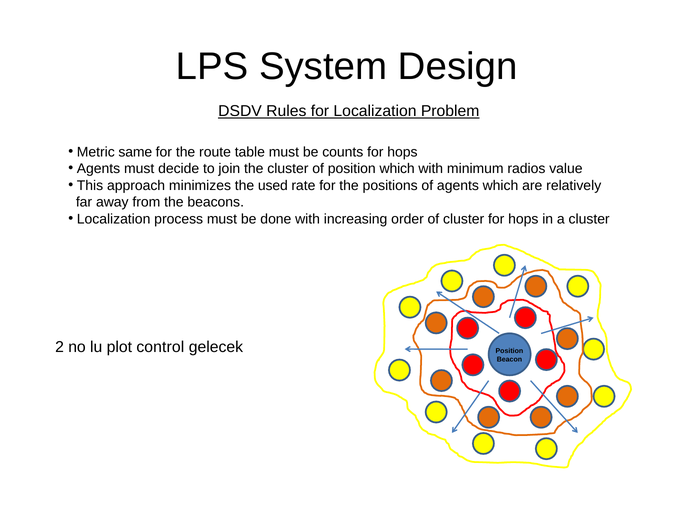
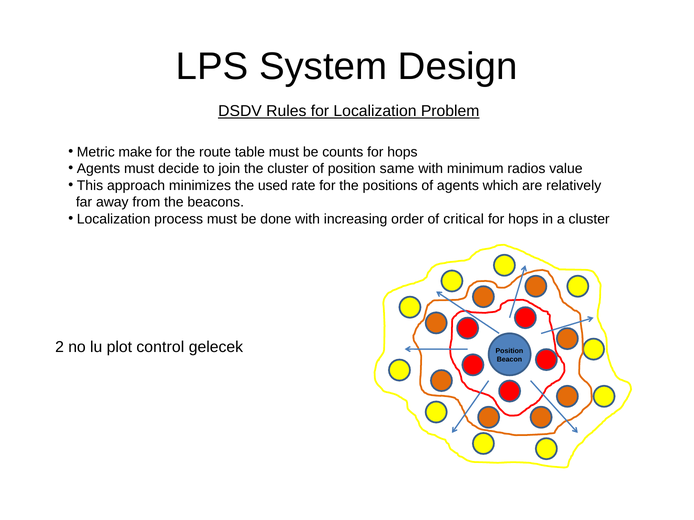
same: same -> make
position which: which -> same
of cluster: cluster -> critical
